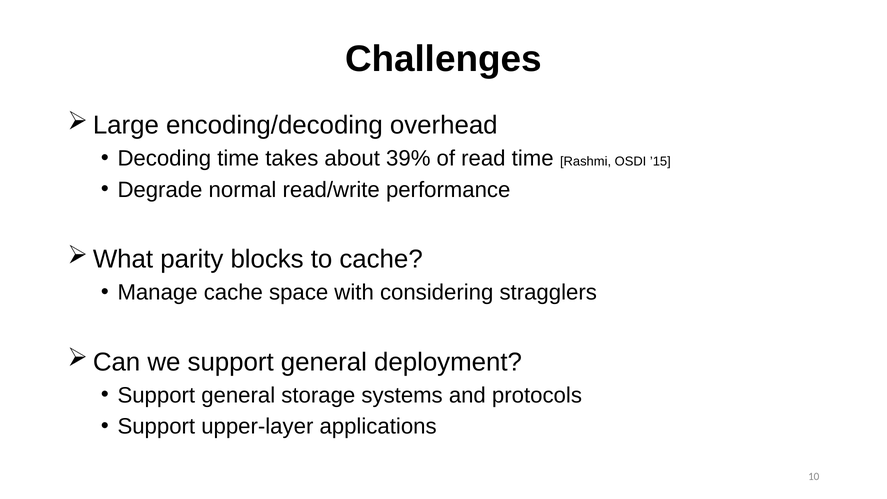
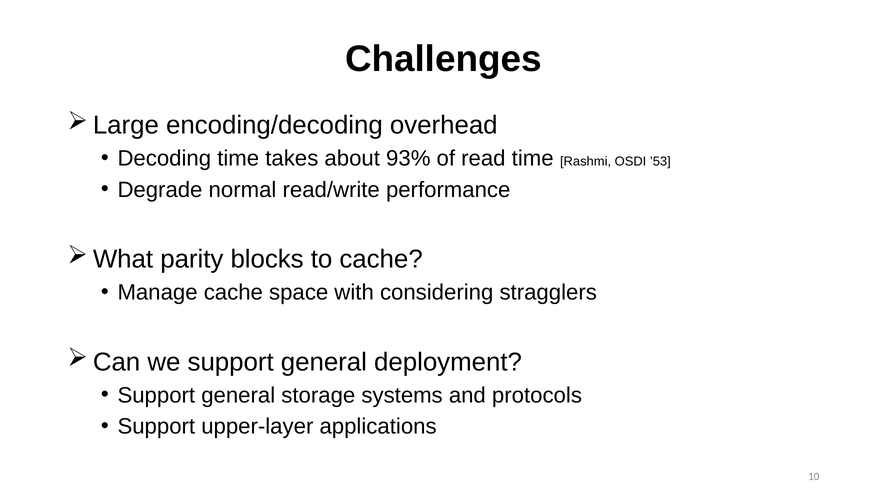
39%: 39% -> 93%
’15: ’15 -> ’53
